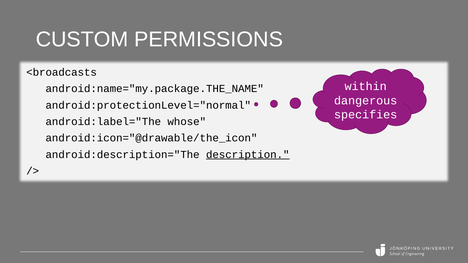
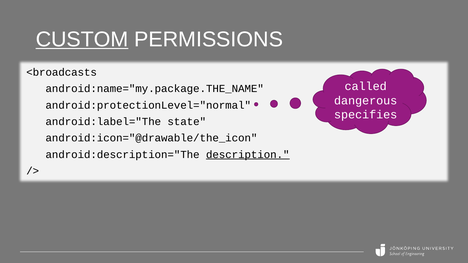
CUSTOM underline: none -> present
within: within -> called
whose: whose -> state
